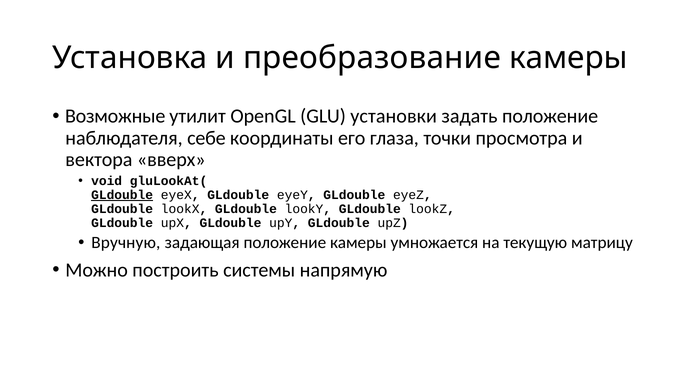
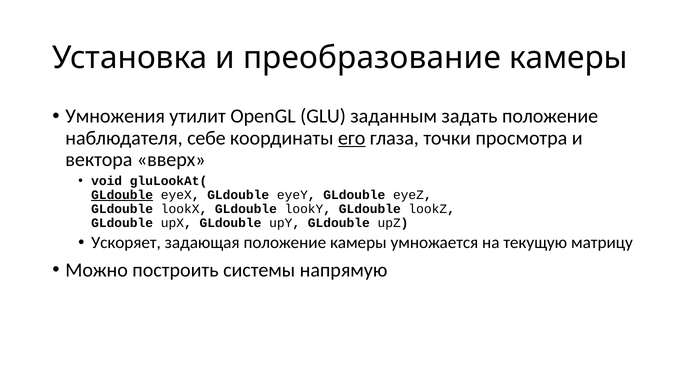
Возможные: Возможные -> Умножения
установки: установки -> заданным
его underline: none -> present
Вручную: Вручную -> Ускоряет
